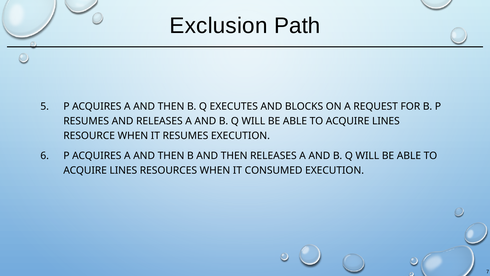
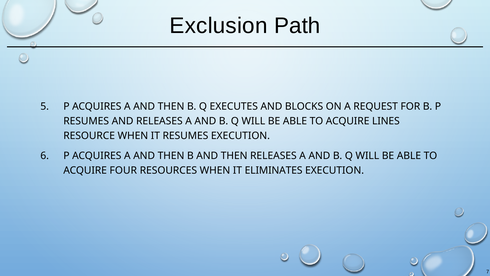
LINES at (123, 170): LINES -> FOUR
CONSUMED: CONSUMED -> ELIMINATES
